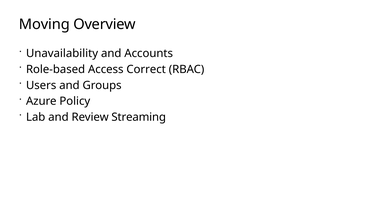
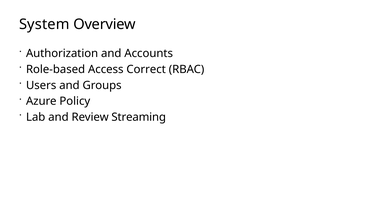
Moving: Moving -> System
Unavailability: Unavailability -> Authorization
